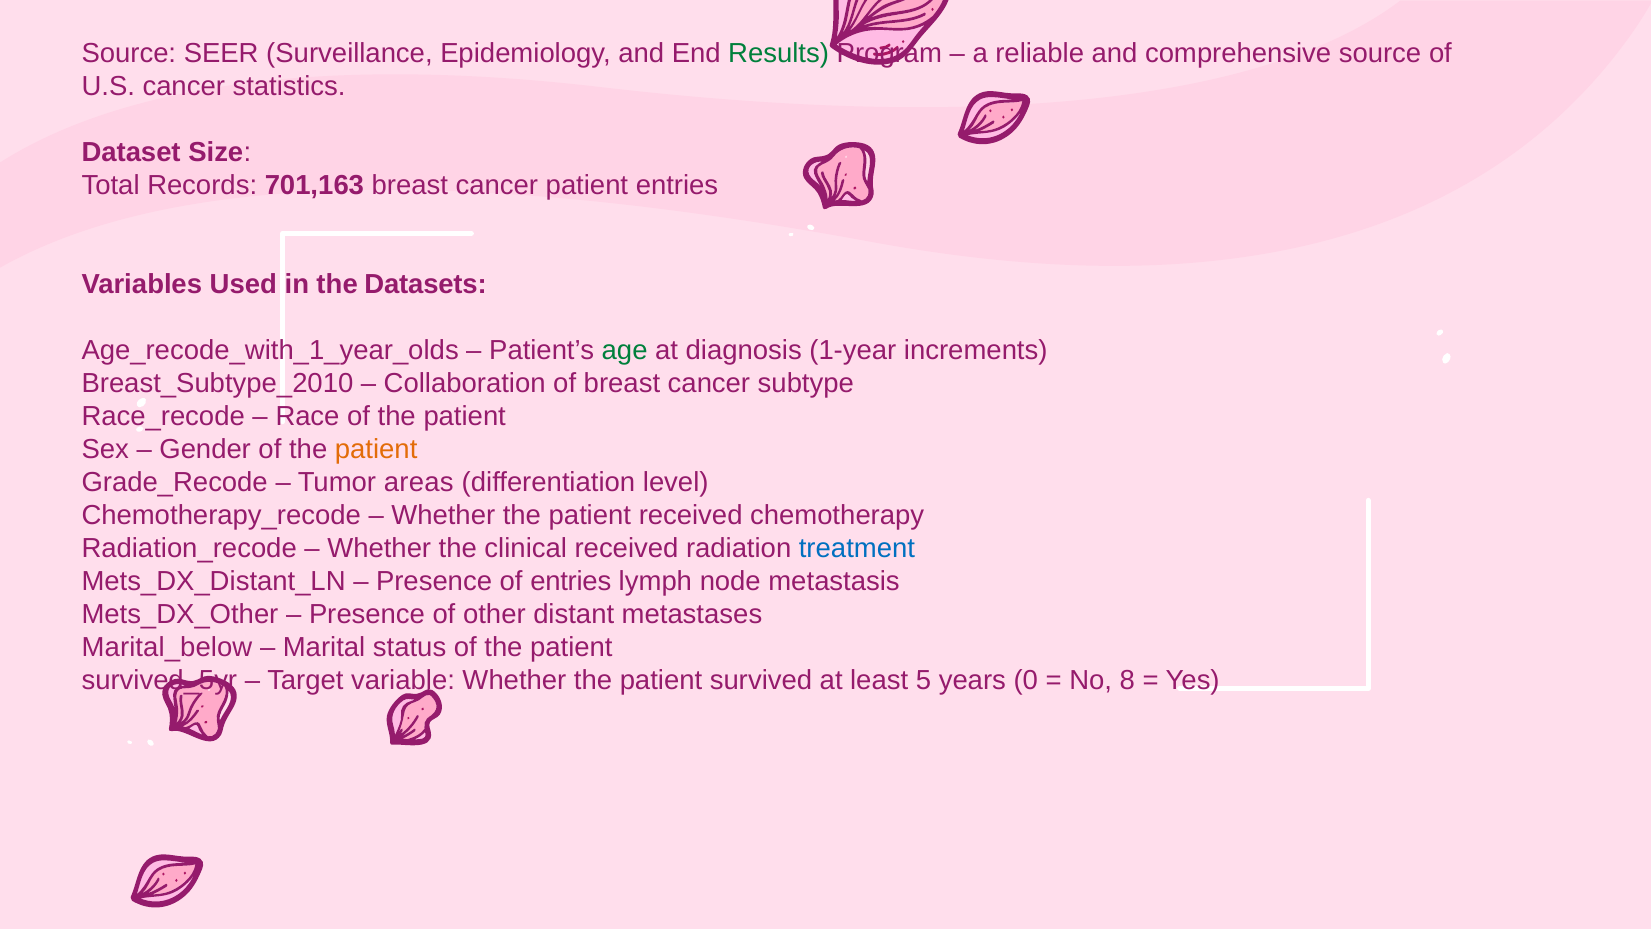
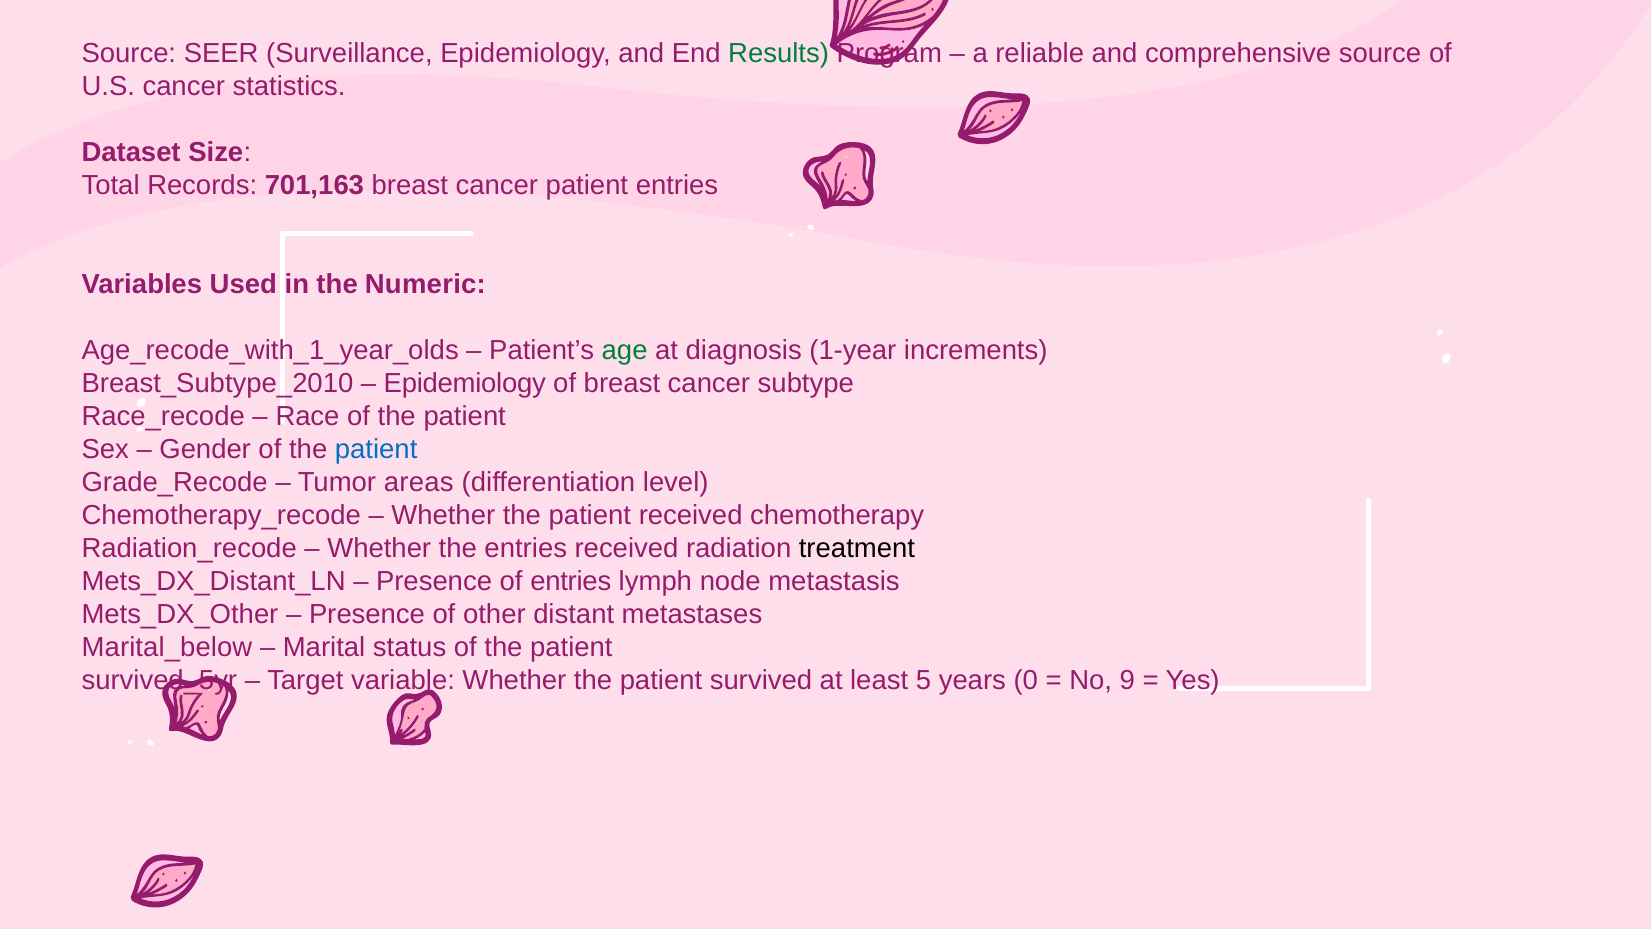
Datasets: Datasets -> Numeric
Collaboration at (465, 383): Collaboration -> Epidemiology
patient at (376, 450) colour: orange -> blue
the clinical: clinical -> entries
treatment colour: blue -> black
8: 8 -> 9
